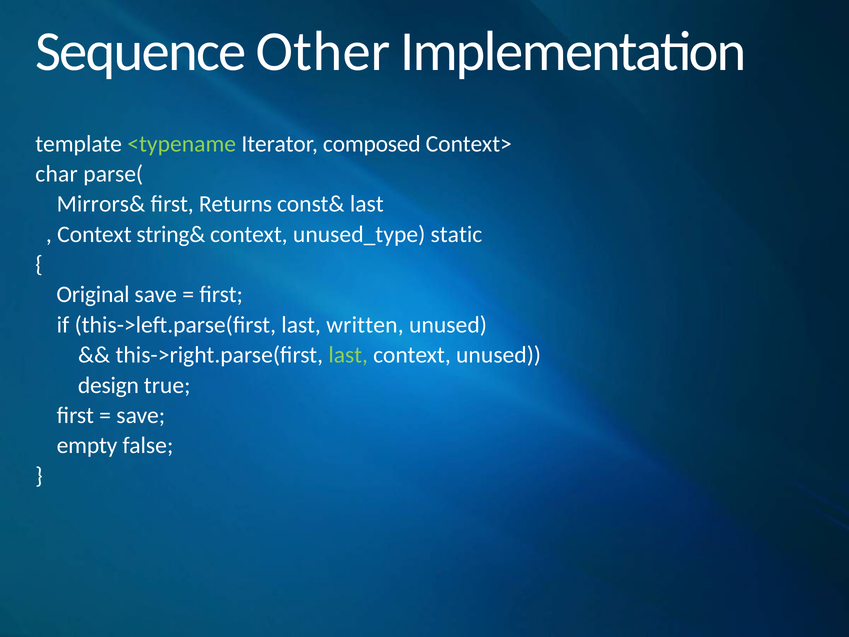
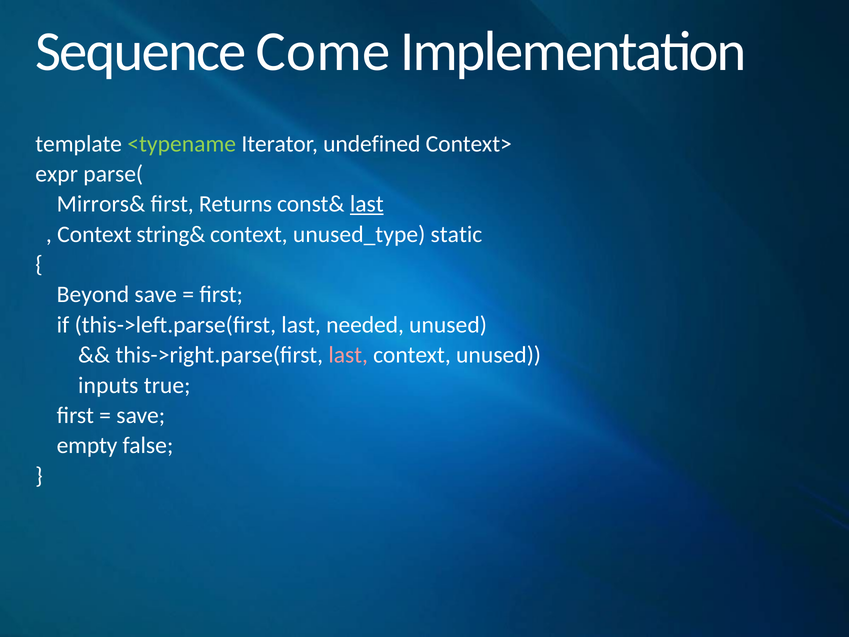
Other: Other -> Come
composed: composed -> undefined
char: char -> expr
last at (367, 204) underline: none -> present
Original: Original -> Beyond
written: written -> needed
last at (348, 355) colour: light green -> pink
design: design -> inputs
